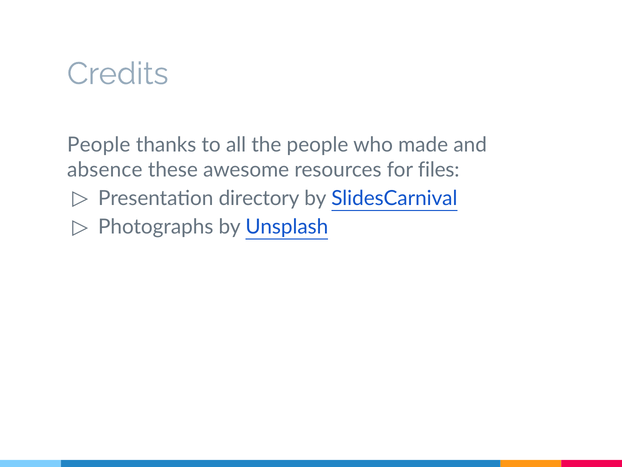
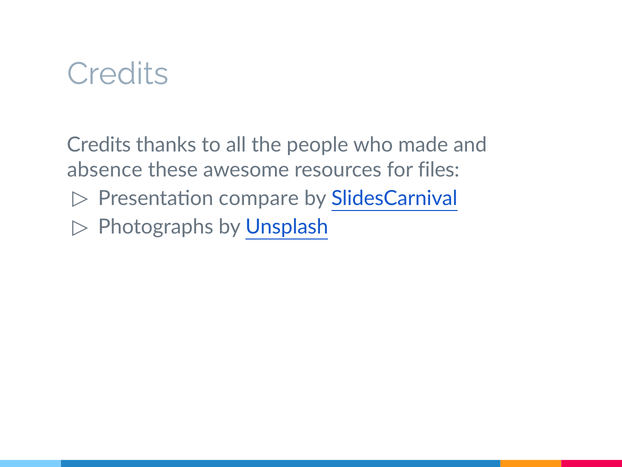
People at (99, 145): People -> Credits
directory: directory -> compare
